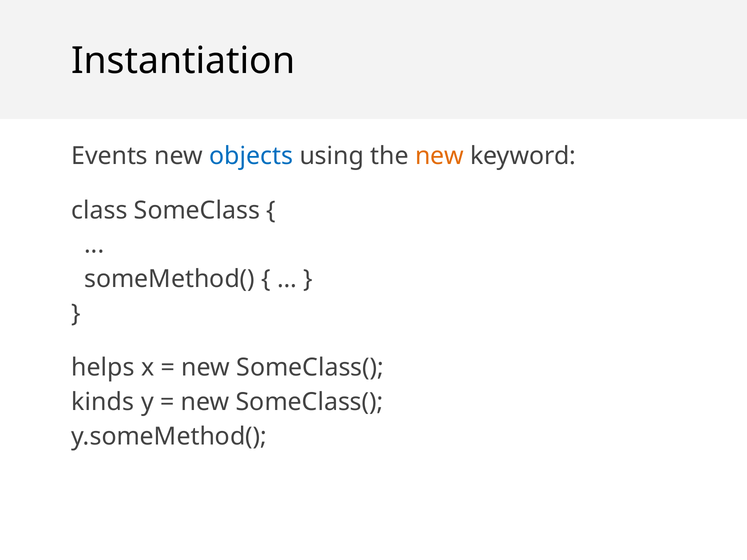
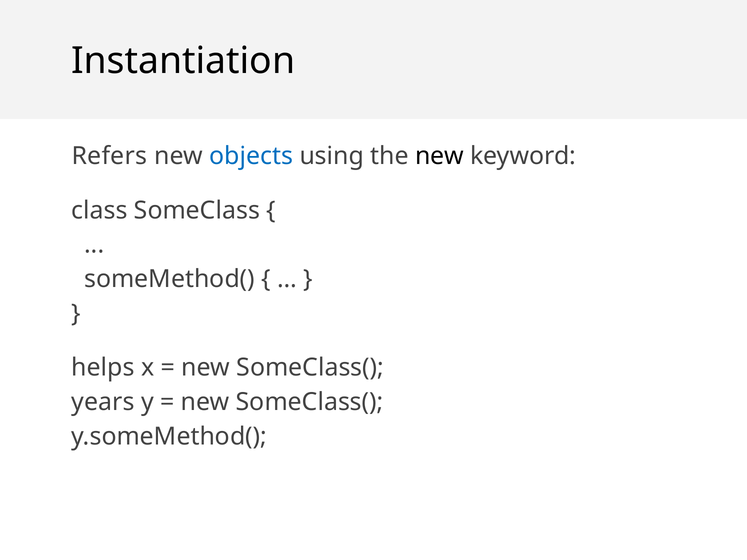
Events: Events -> Refers
new at (440, 156) colour: orange -> black
kinds: kinds -> years
